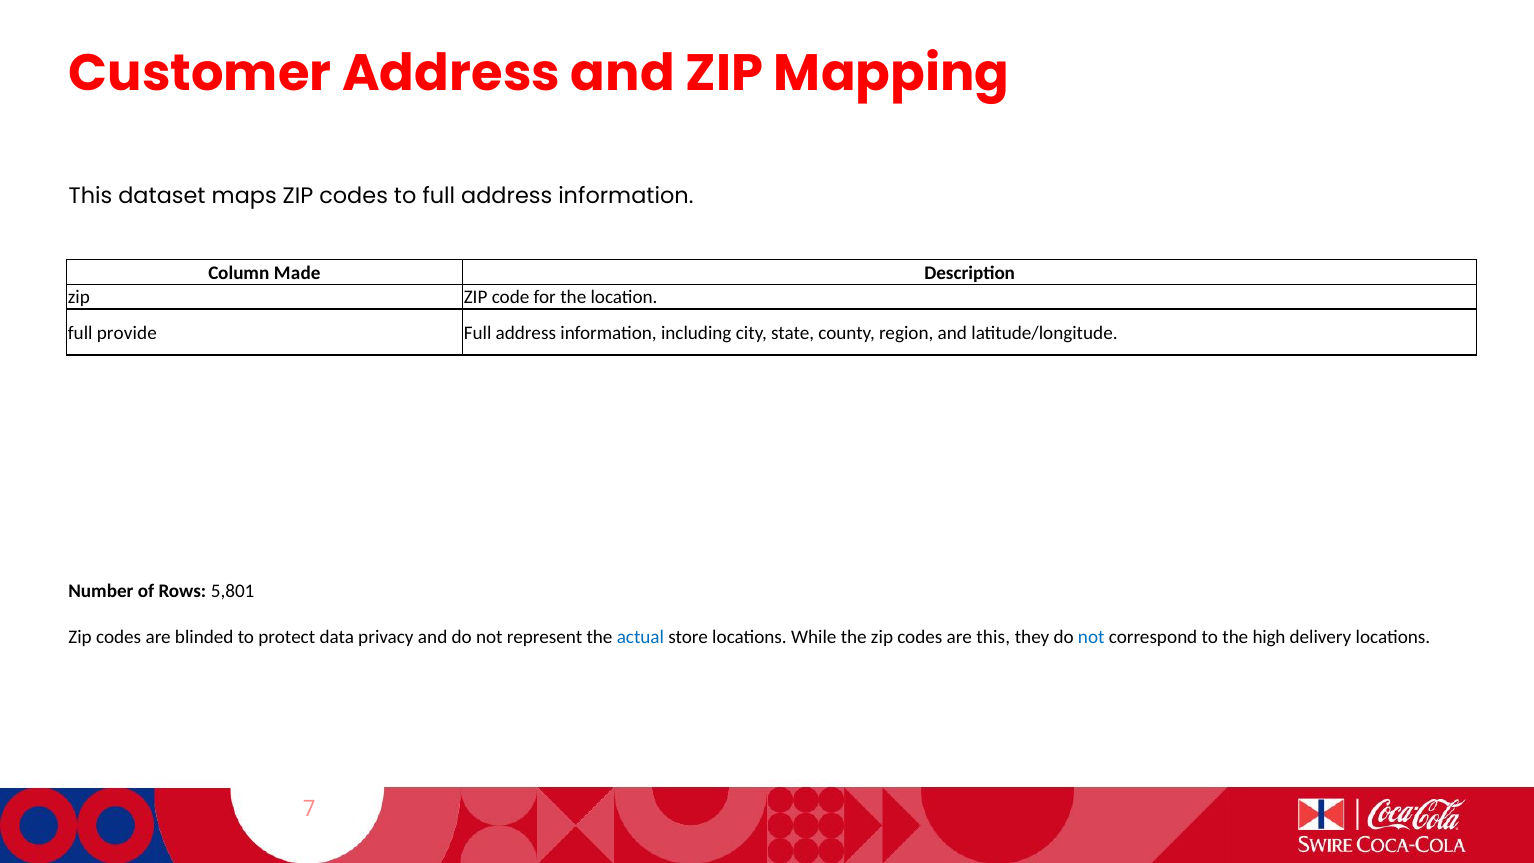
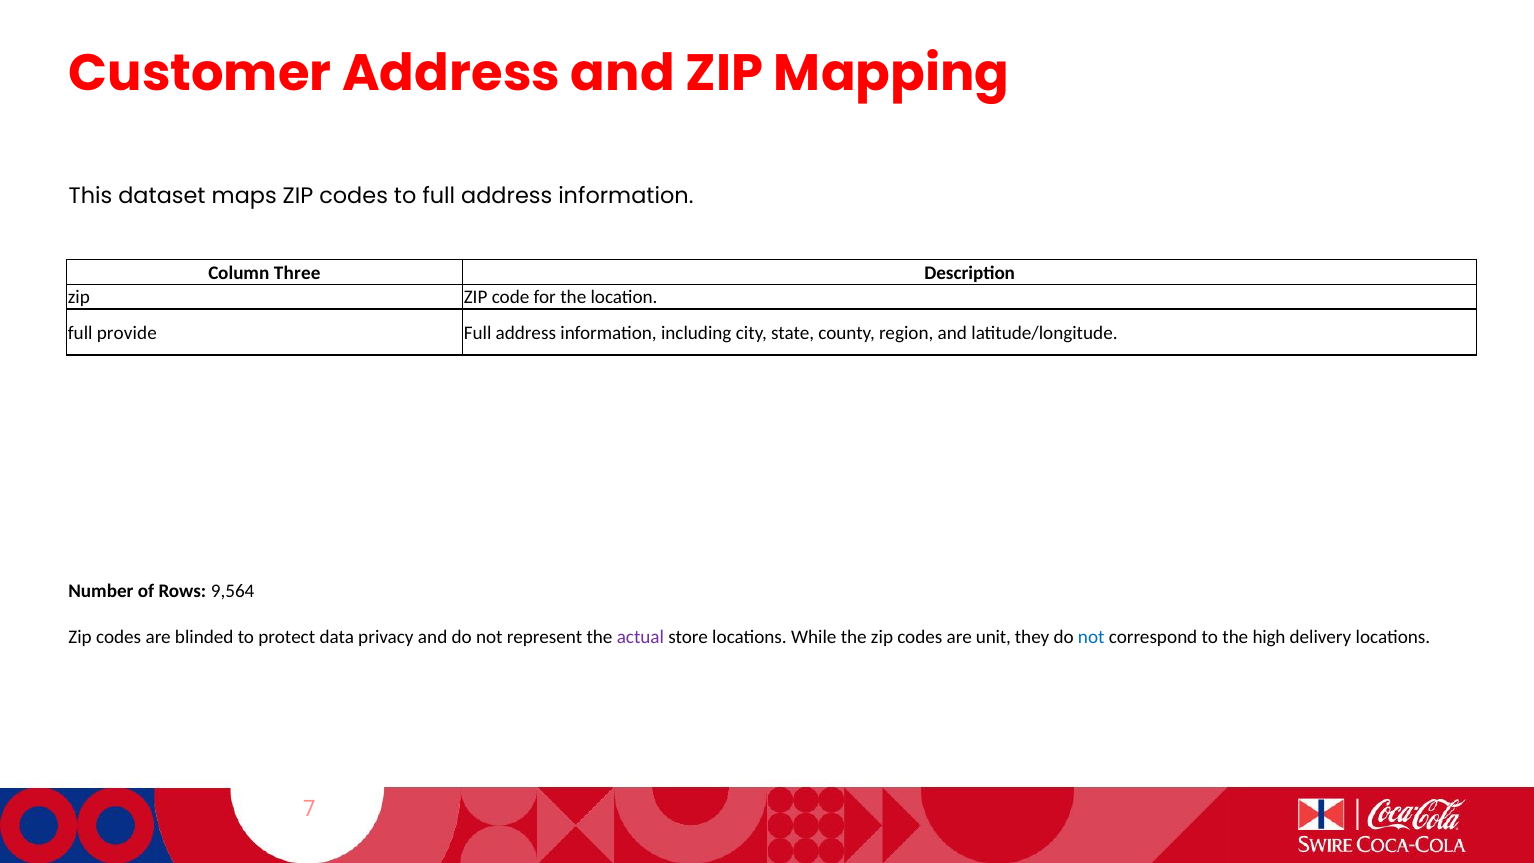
Made: Made -> Three
5,801: 5,801 -> 9,564
actual colour: blue -> purple
are this: this -> unit
